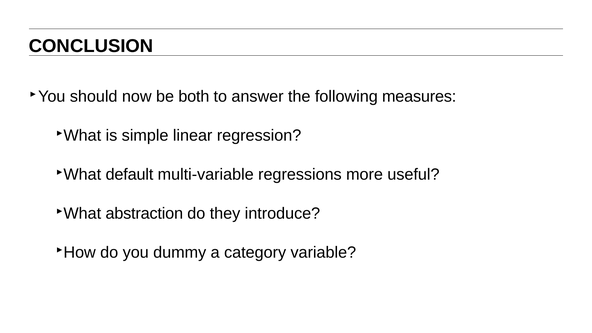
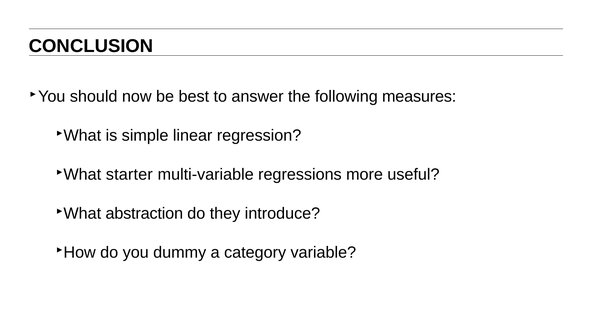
both: both -> best
default: default -> starter
